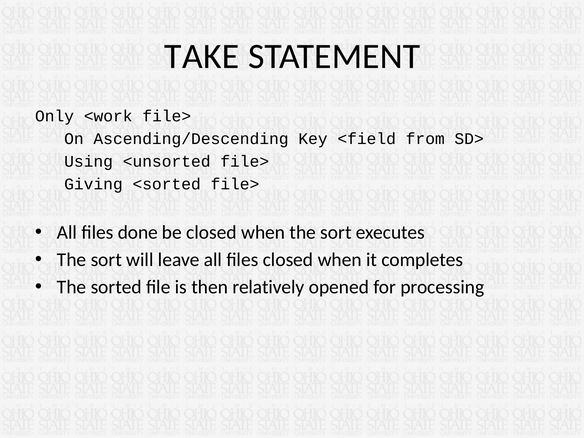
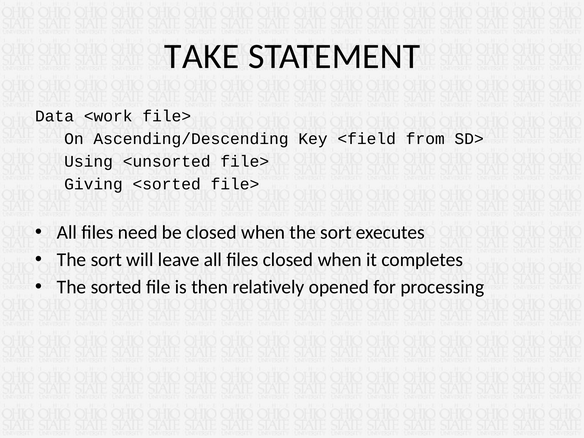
Only: Only -> Data
done: done -> need
